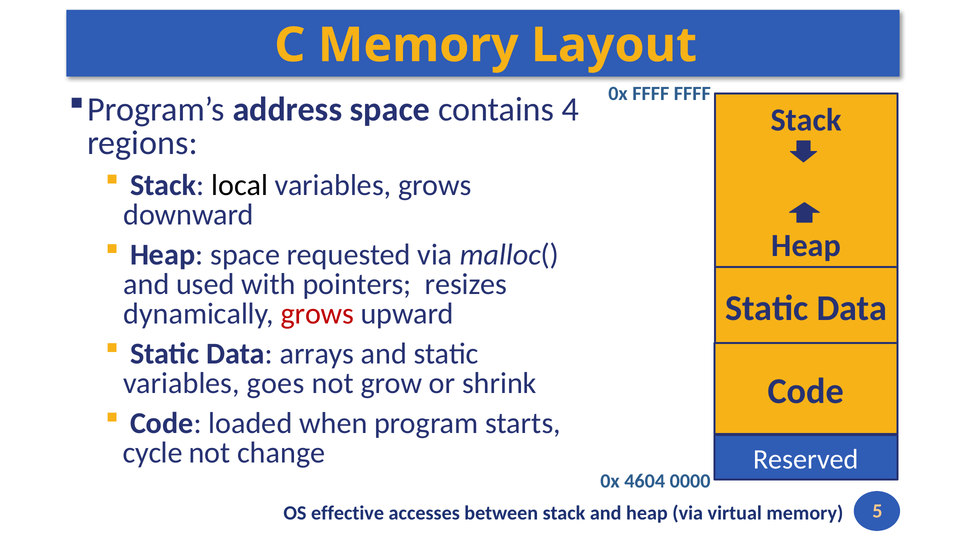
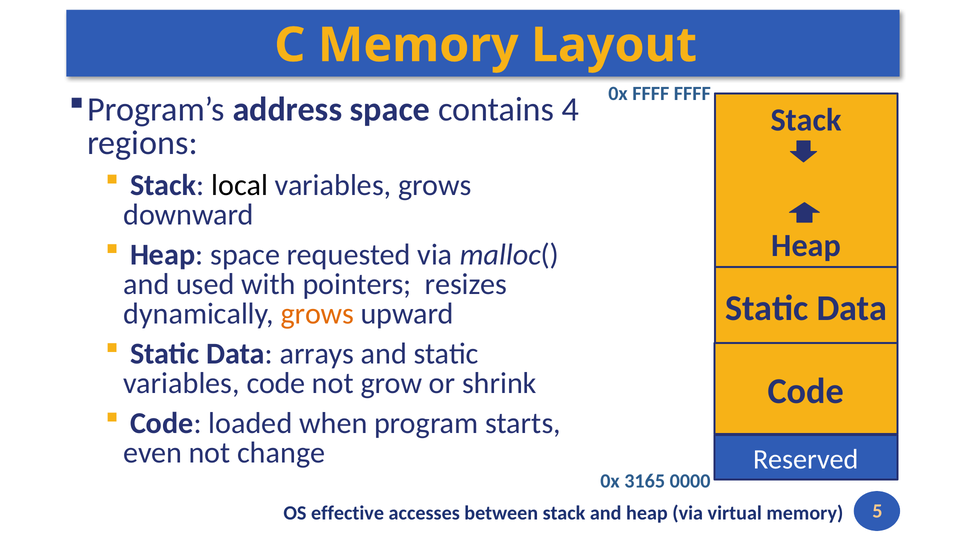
grows at (317, 313) colour: red -> orange
variables goes: goes -> code
cycle: cycle -> even
4604: 4604 -> 3165
